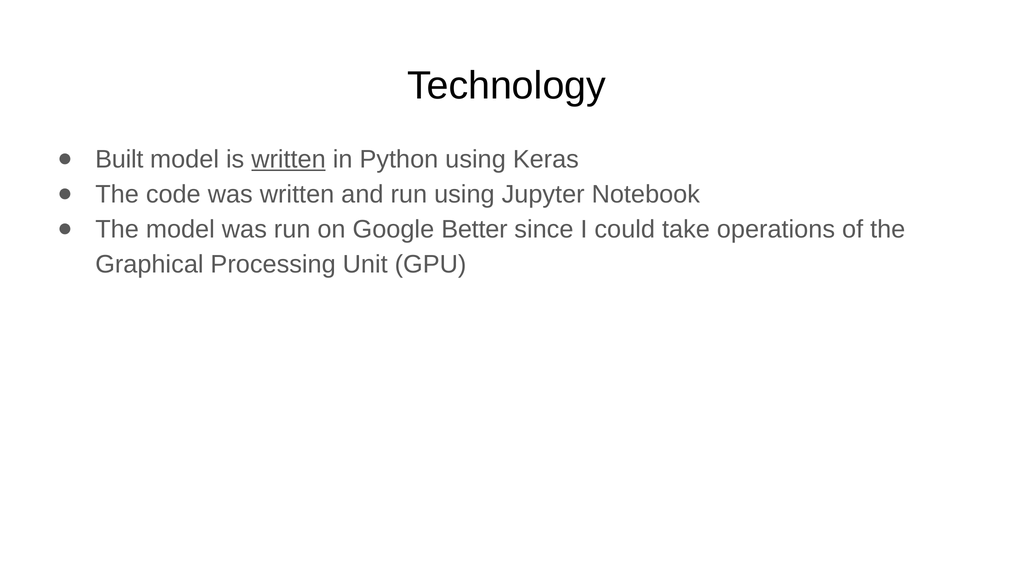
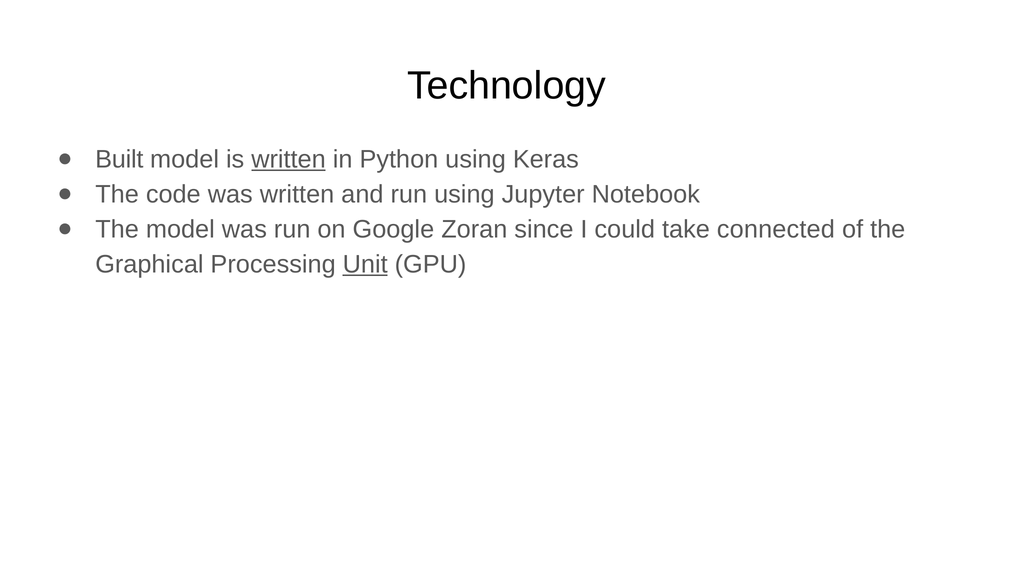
Better: Better -> Zoran
operations: operations -> connected
Unit underline: none -> present
